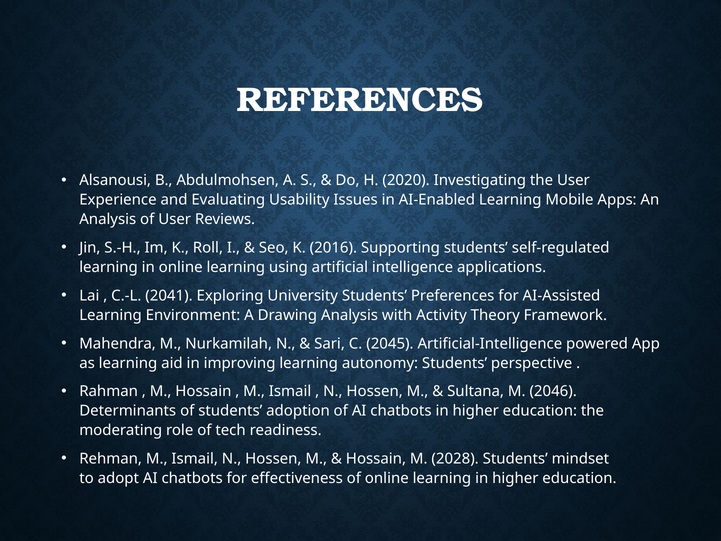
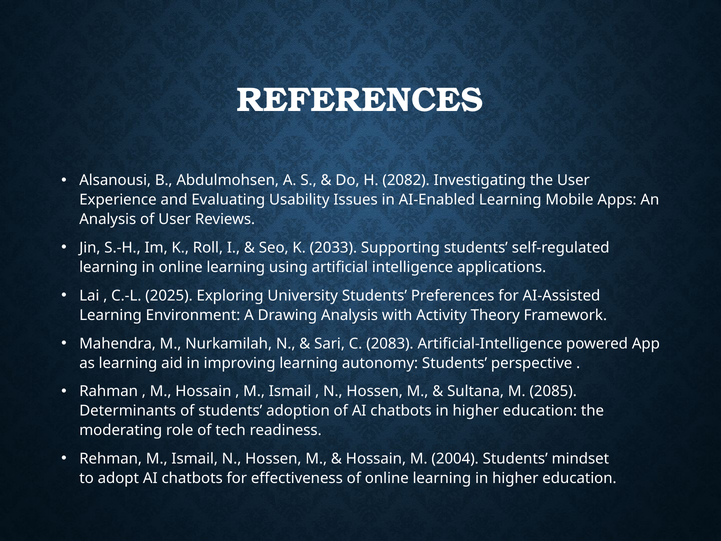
2020: 2020 -> 2082
2016: 2016 -> 2033
2041: 2041 -> 2025
2045: 2045 -> 2083
2046: 2046 -> 2085
2028: 2028 -> 2004
